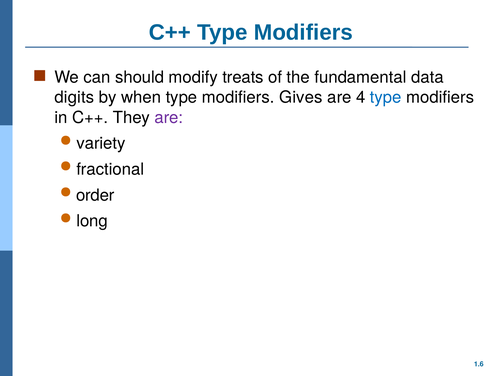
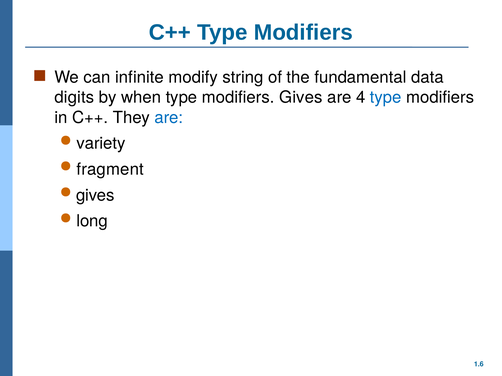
should: should -> infinite
treats: treats -> string
are at (169, 118) colour: purple -> blue
fractional: fractional -> fragment
order at (95, 195): order -> gives
